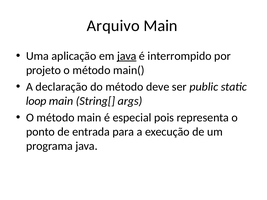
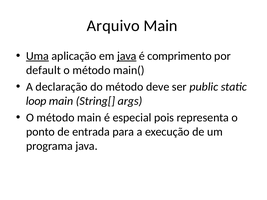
Uma underline: none -> present
interrompido: interrompido -> comprimento
projeto: projeto -> default
